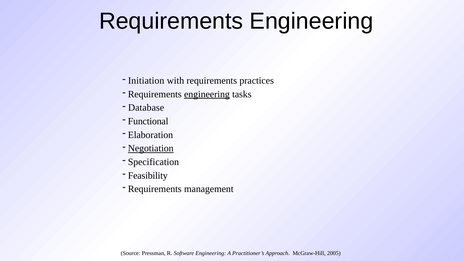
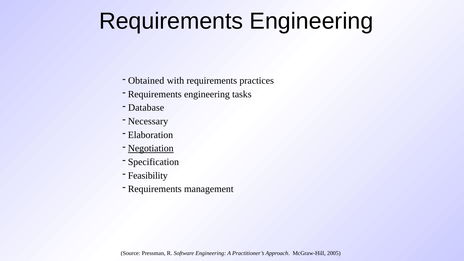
Initiation: Initiation -> Obtained
engineering at (207, 94) underline: present -> none
Functional: Functional -> Necessary
